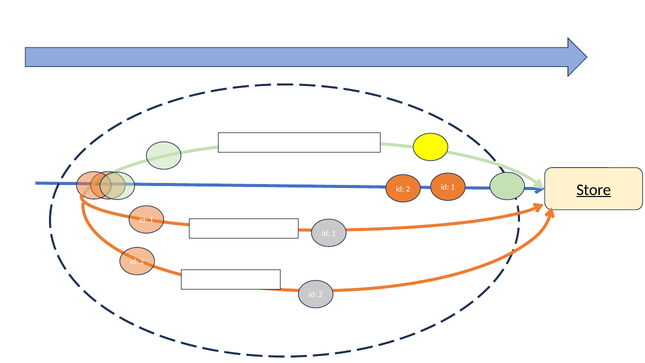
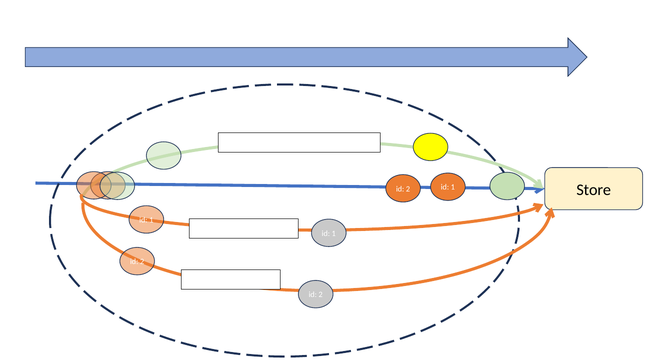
Store underline: present -> none
